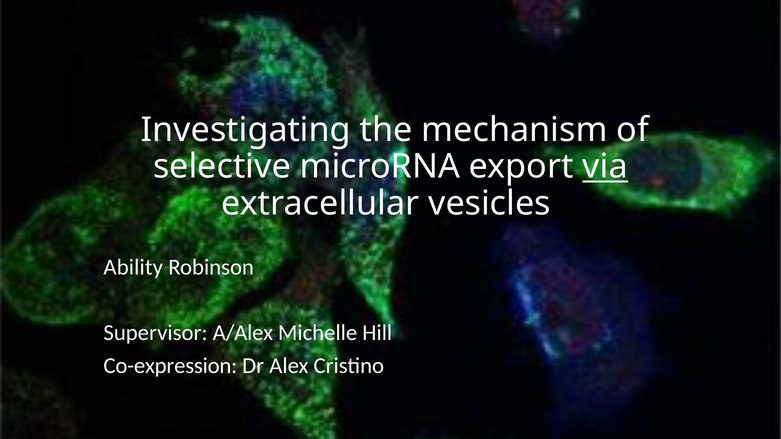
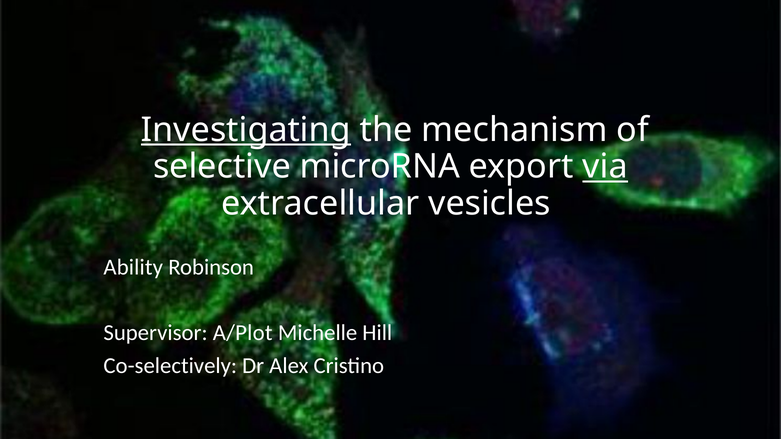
Investigating underline: none -> present
A/Alex: A/Alex -> A/Plot
Co-expression: Co-expression -> Co-selectively
